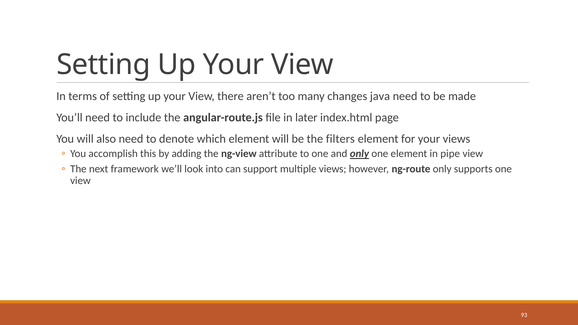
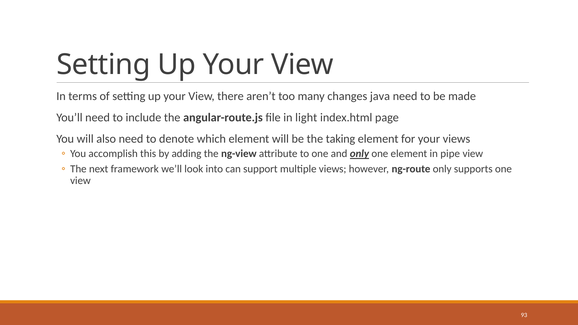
later: later -> light
filters: filters -> taking
